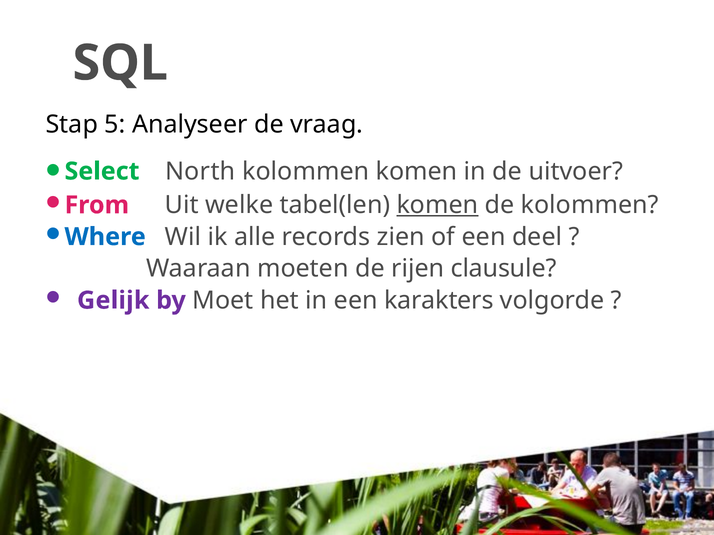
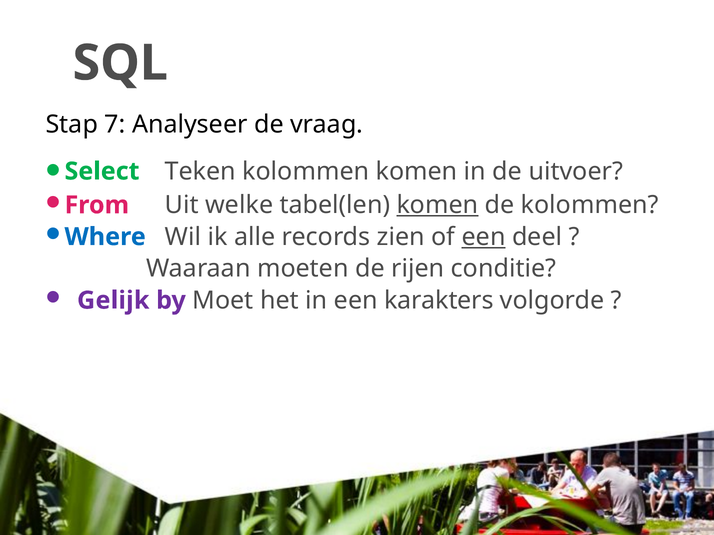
5: 5 -> 7
North: North -> Teken
een at (484, 237) underline: none -> present
clausule: clausule -> conditie
